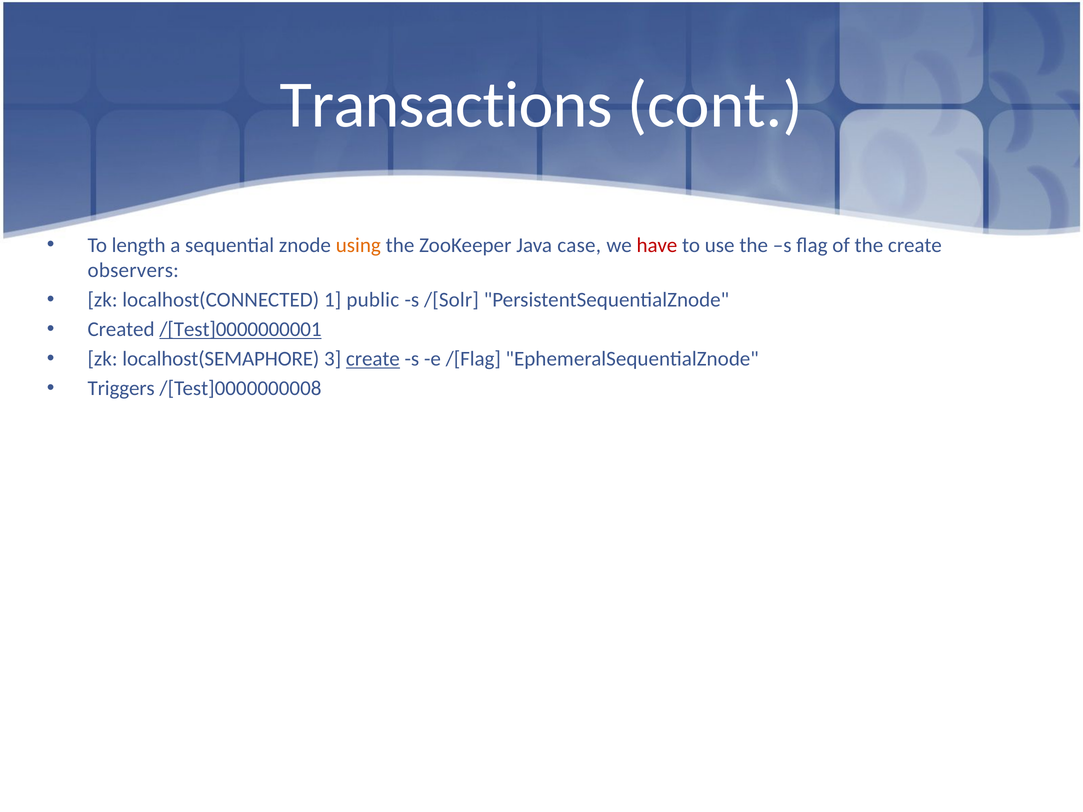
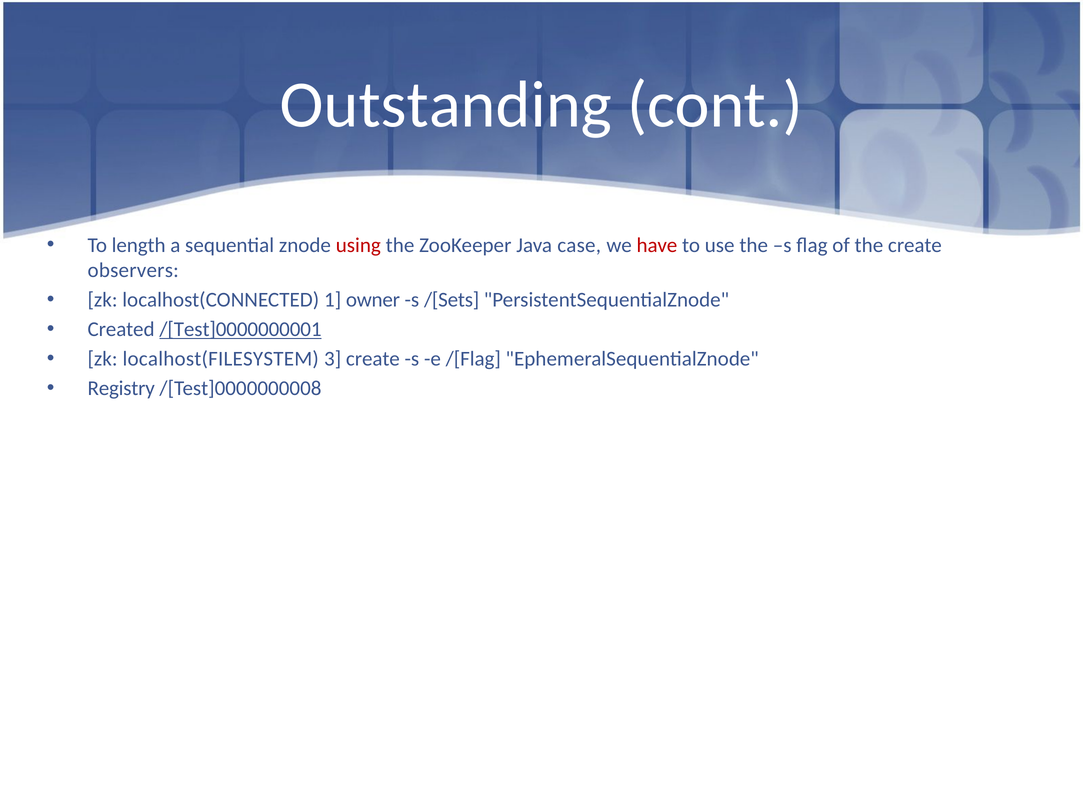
Transactions: Transactions -> Outstanding
using colour: orange -> red
public: public -> owner
/[Solr: /[Solr -> /[Sets
localhost(SEMAPHORE: localhost(SEMAPHORE -> localhost(FILESYSTEM
create at (373, 359) underline: present -> none
Triggers: Triggers -> Registry
